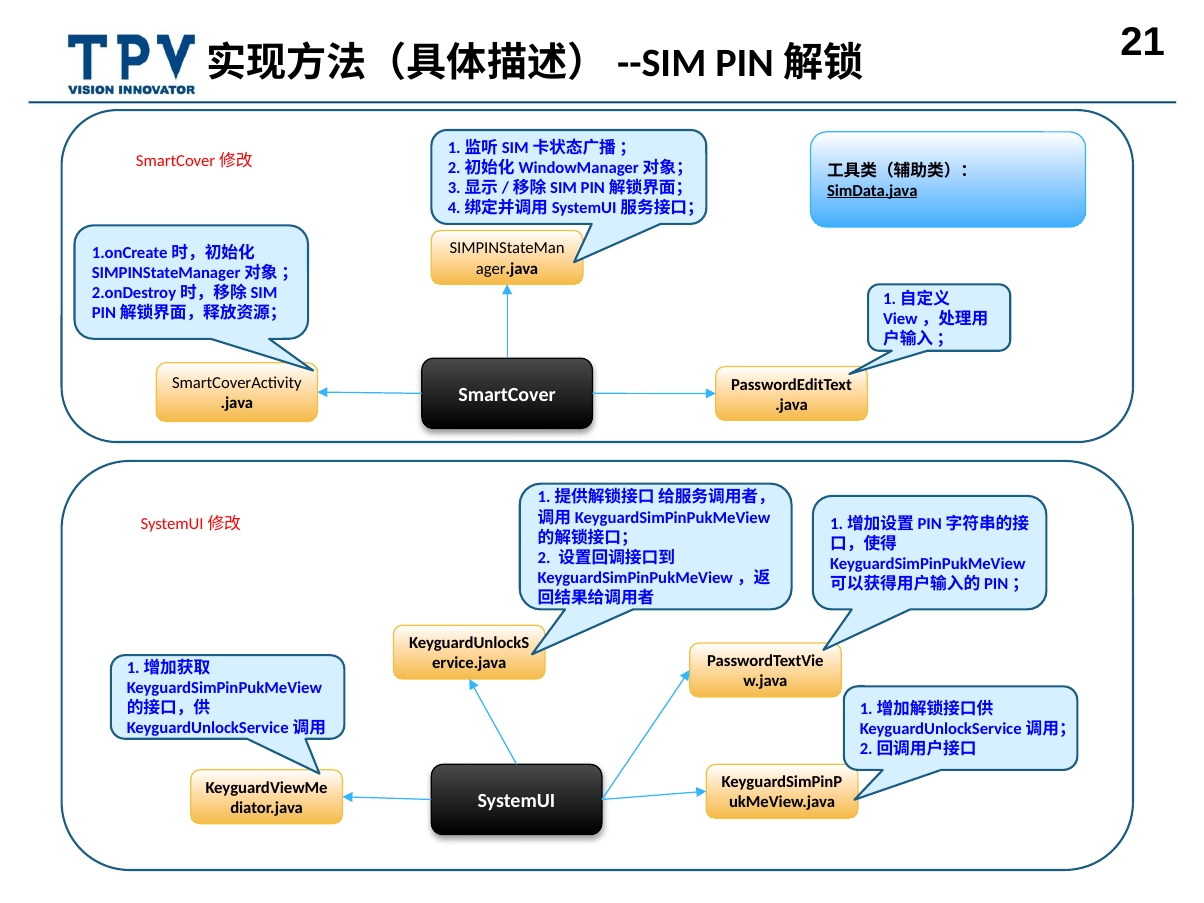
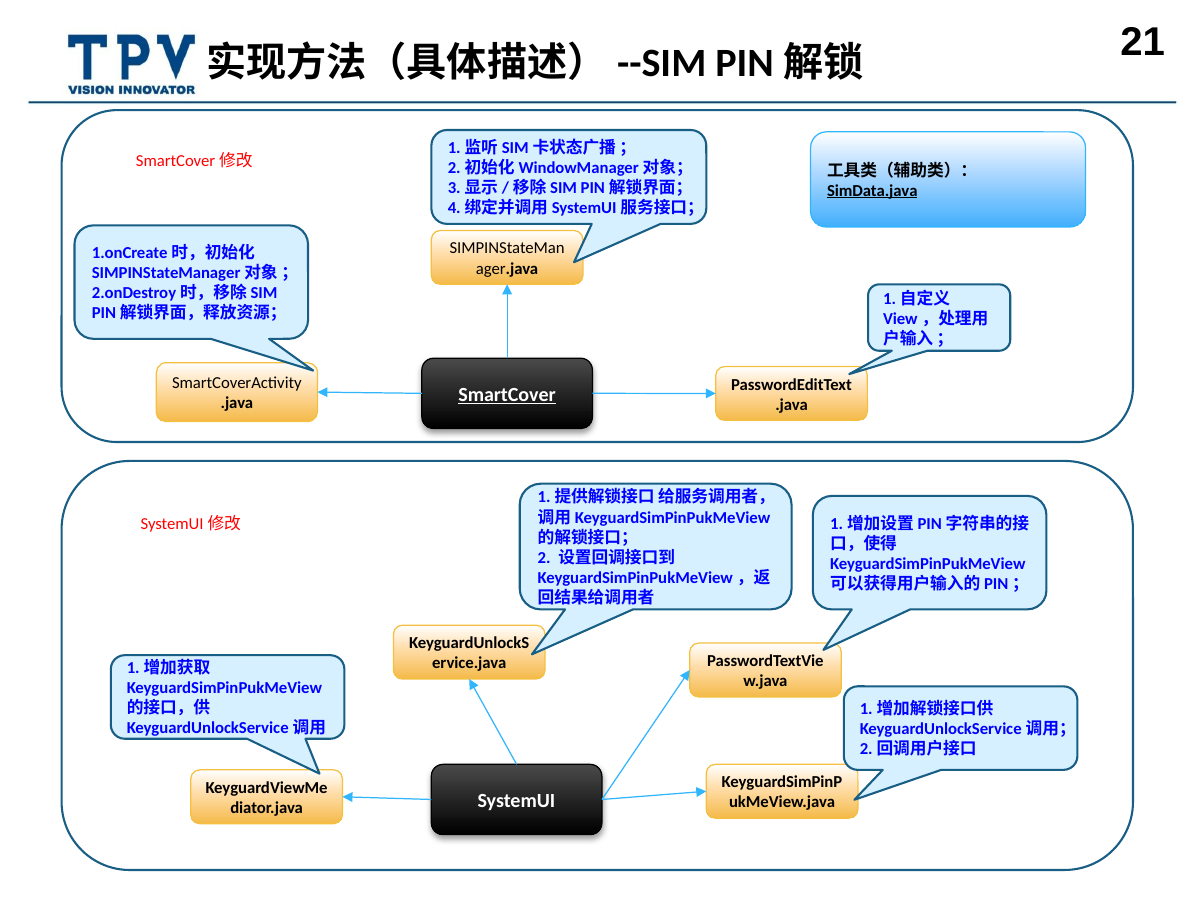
SmartCover underline: none -> present
